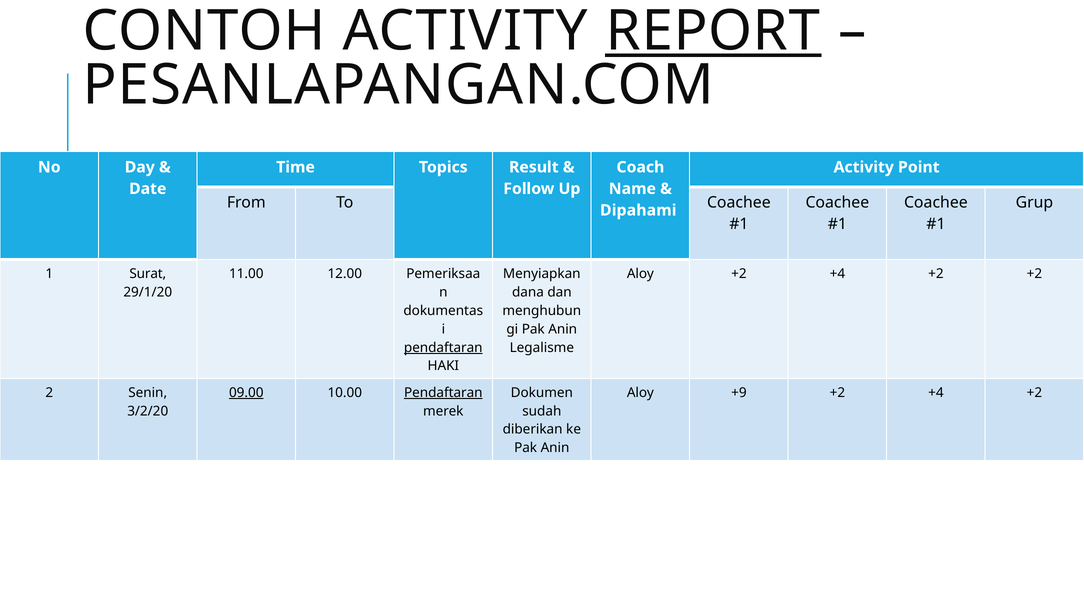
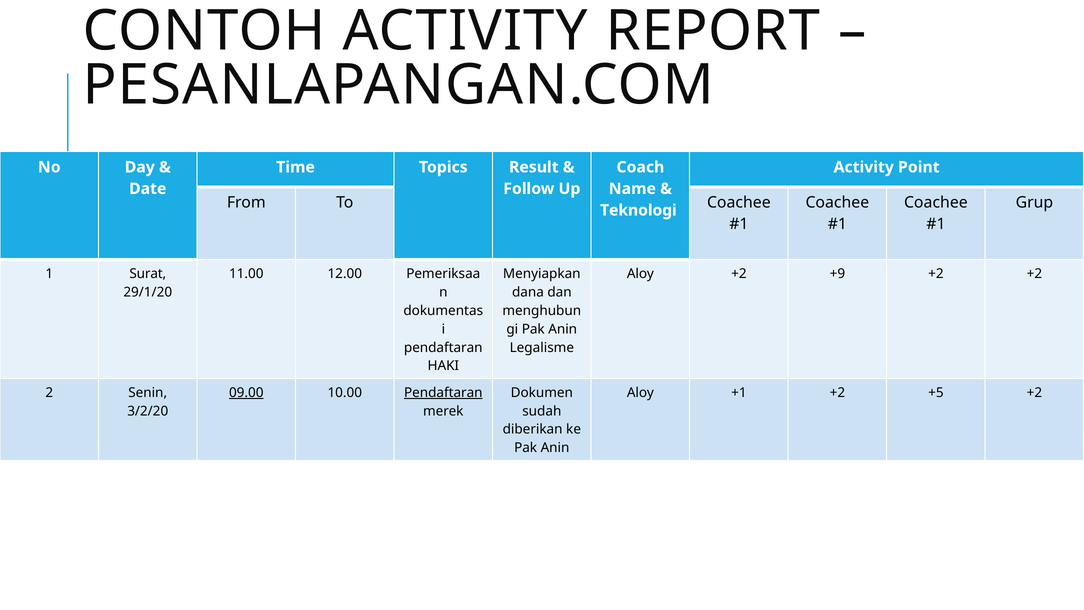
REPORT underline: present -> none
Dipahami: Dipahami -> Teknologi
Aloy +2 +4: +4 -> +9
pendaftaran at (443, 347) underline: present -> none
+9: +9 -> +1
+4 at (936, 392): +4 -> +5
